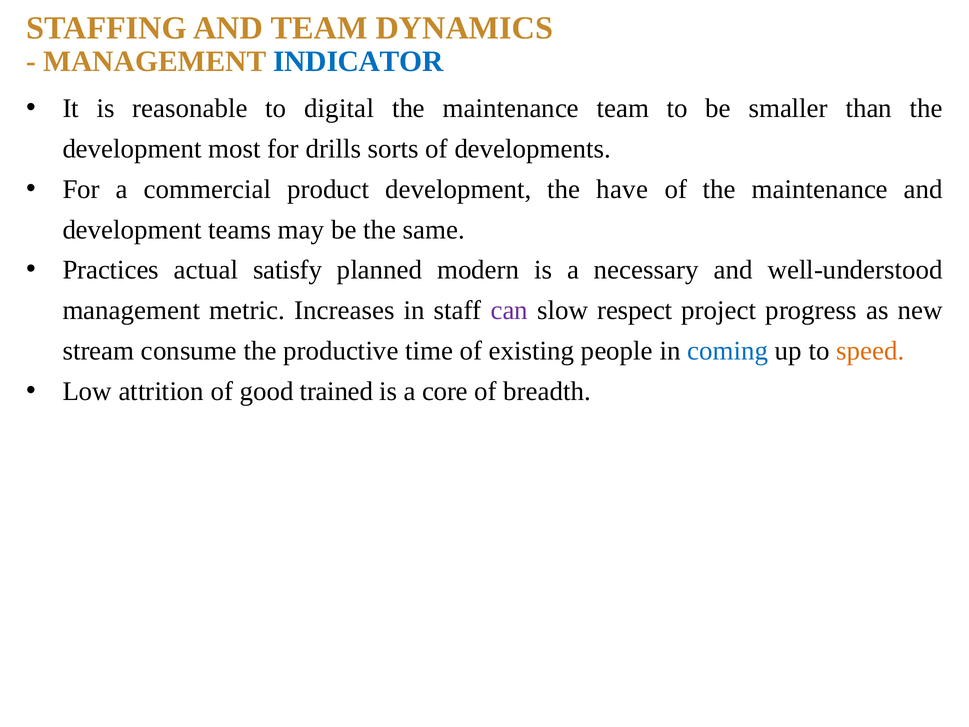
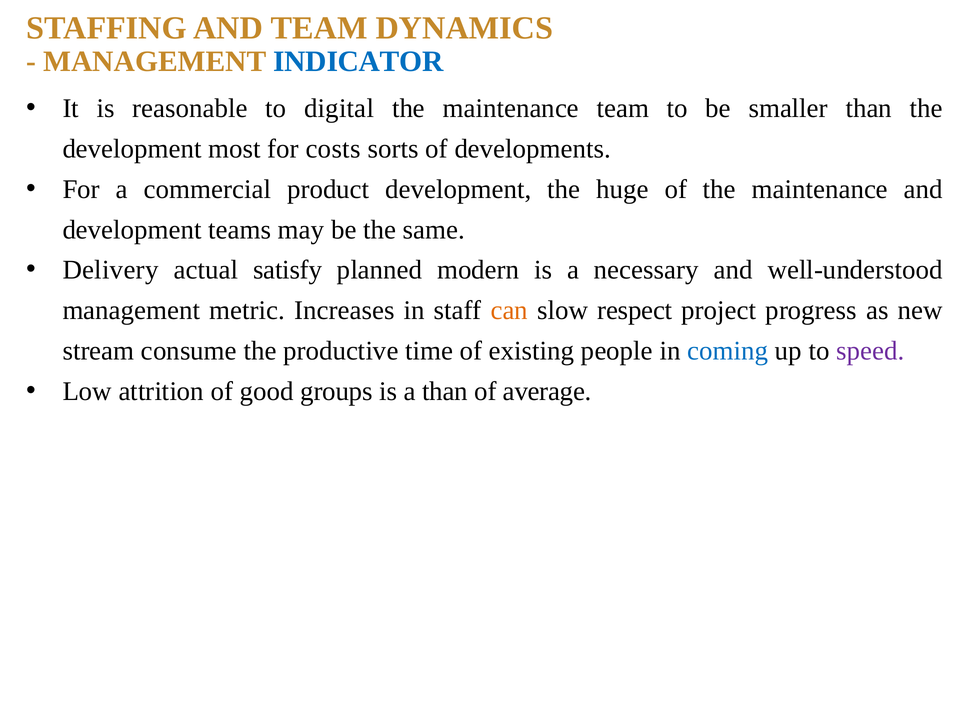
drills: drills -> costs
have: have -> huge
Practices: Practices -> Delivery
can colour: purple -> orange
speed colour: orange -> purple
trained: trained -> groups
a core: core -> than
breadth: breadth -> average
